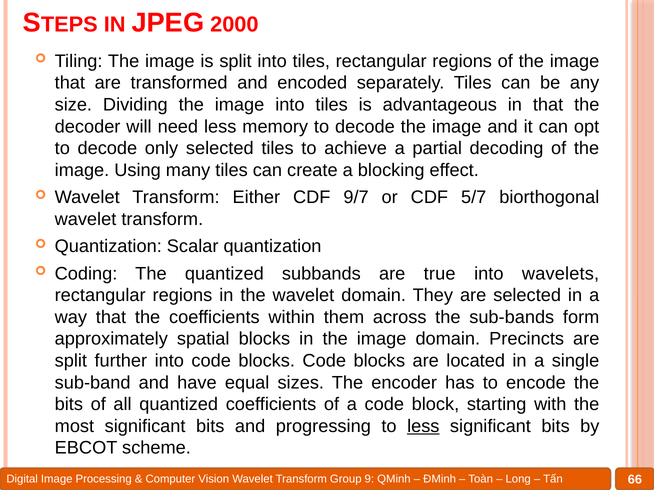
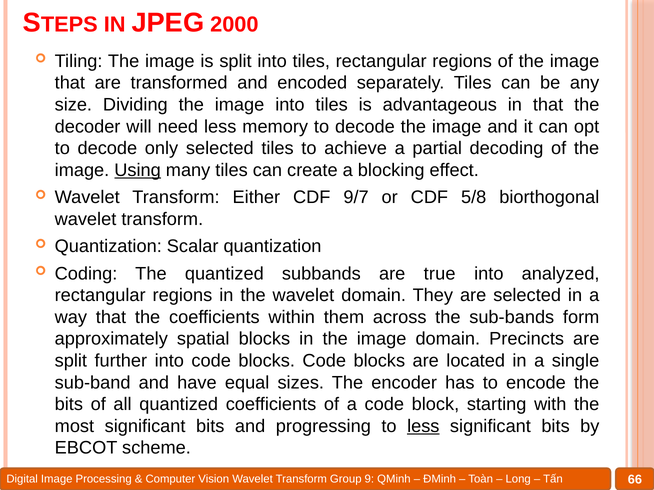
Using underline: none -> present
5/7: 5/7 -> 5/8
wavelets: wavelets -> analyzed
